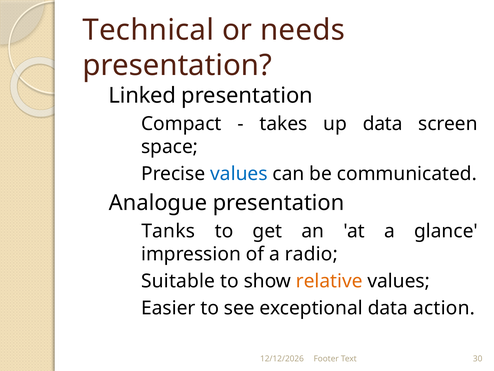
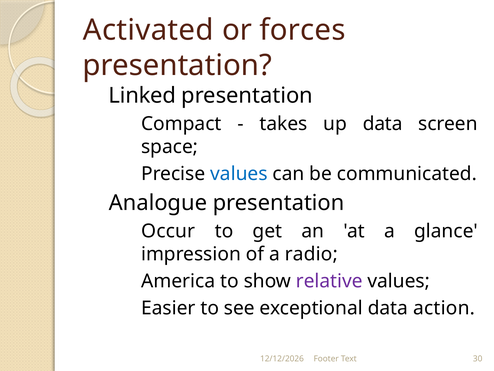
Technical: Technical -> Activated
needs: needs -> forces
Tanks: Tanks -> Occur
Suitable: Suitable -> America
relative colour: orange -> purple
